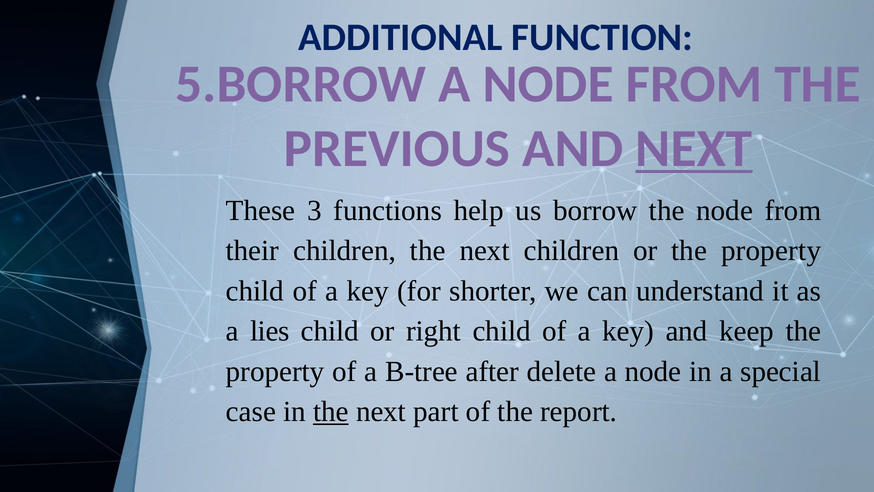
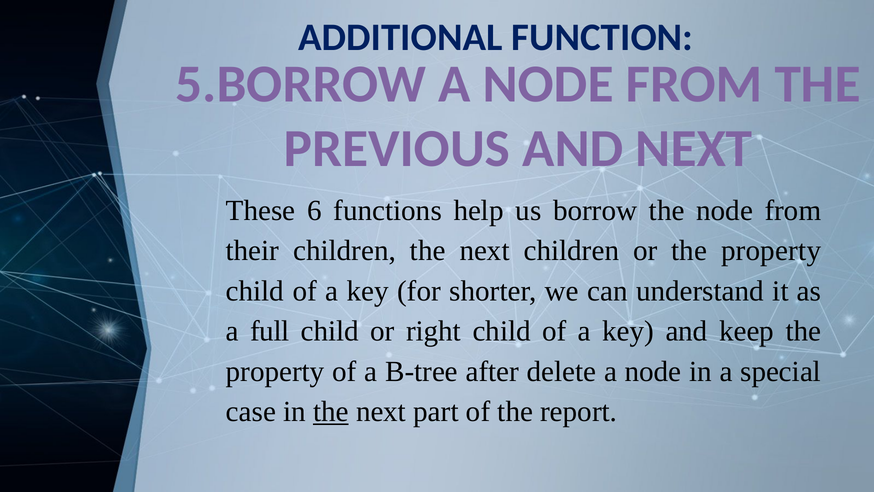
NEXT at (694, 148) underline: present -> none
3: 3 -> 6
lies: lies -> full
